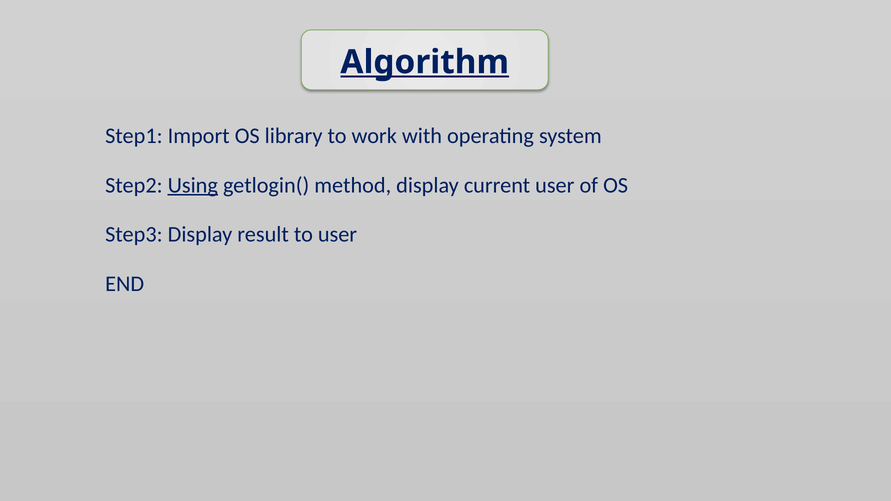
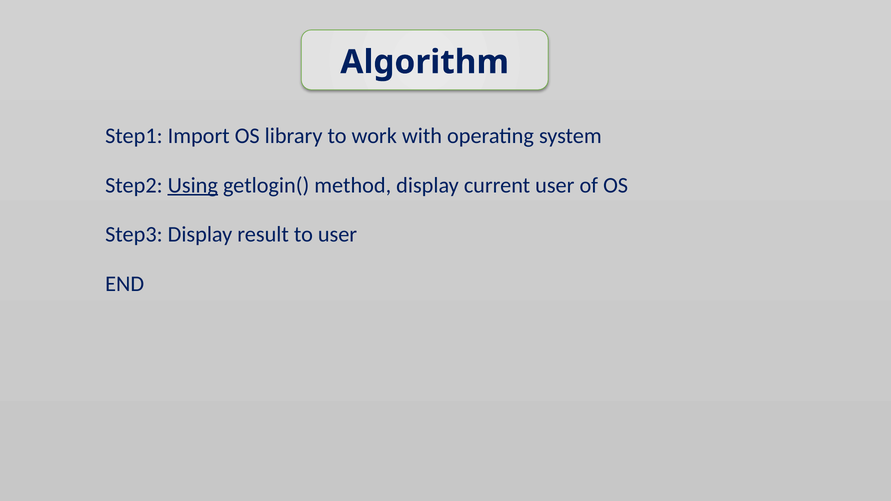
Algorithm underline: present -> none
